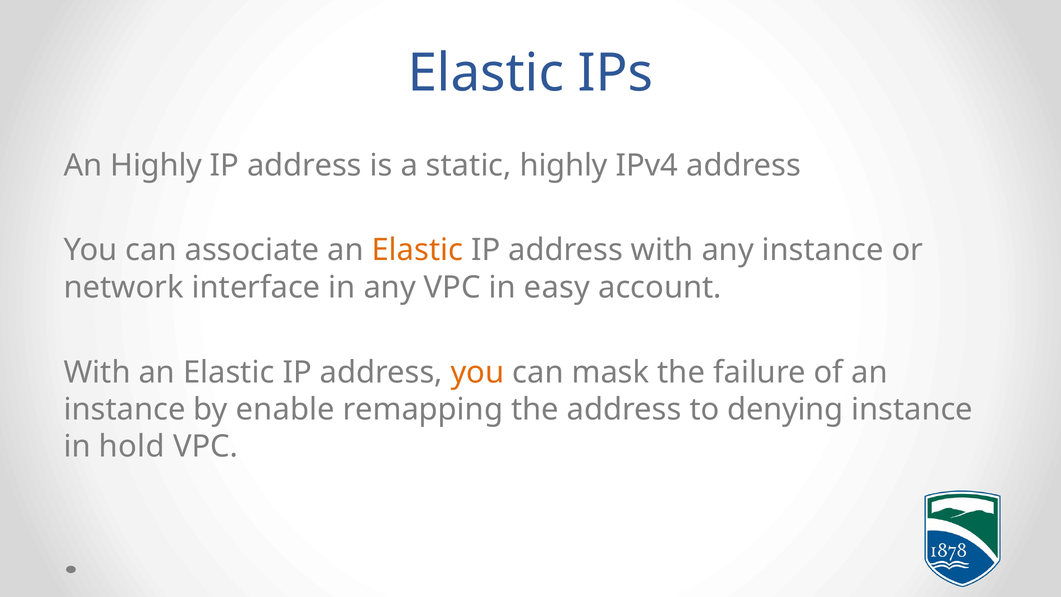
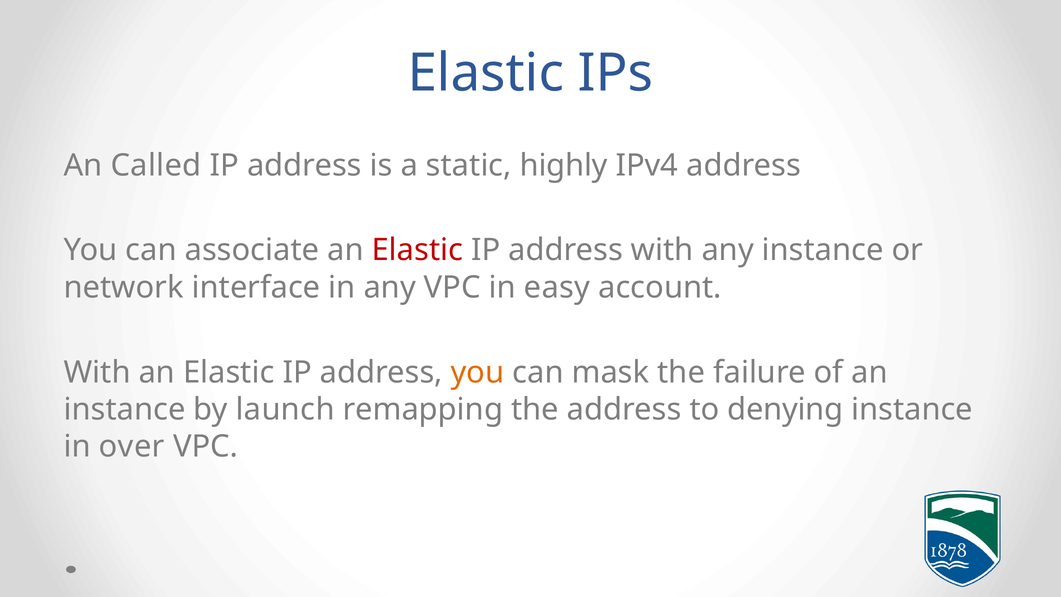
An Highly: Highly -> Called
Elastic at (417, 250) colour: orange -> red
enable: enable -> launch
hold: hold -> over
